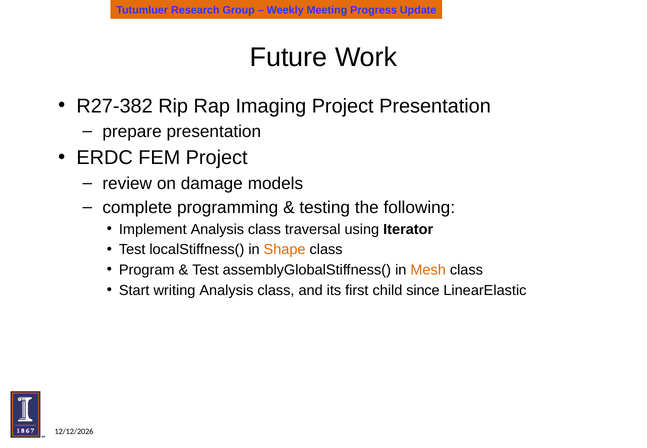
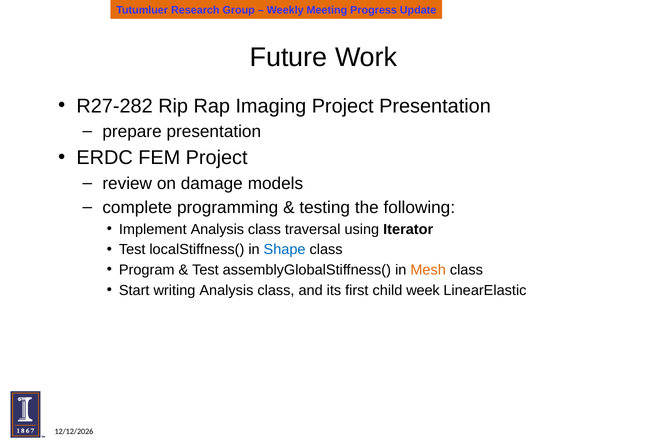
R27-382: R27-382 -> R27-282
Shape colour: orange -> blue
since: since -> week
